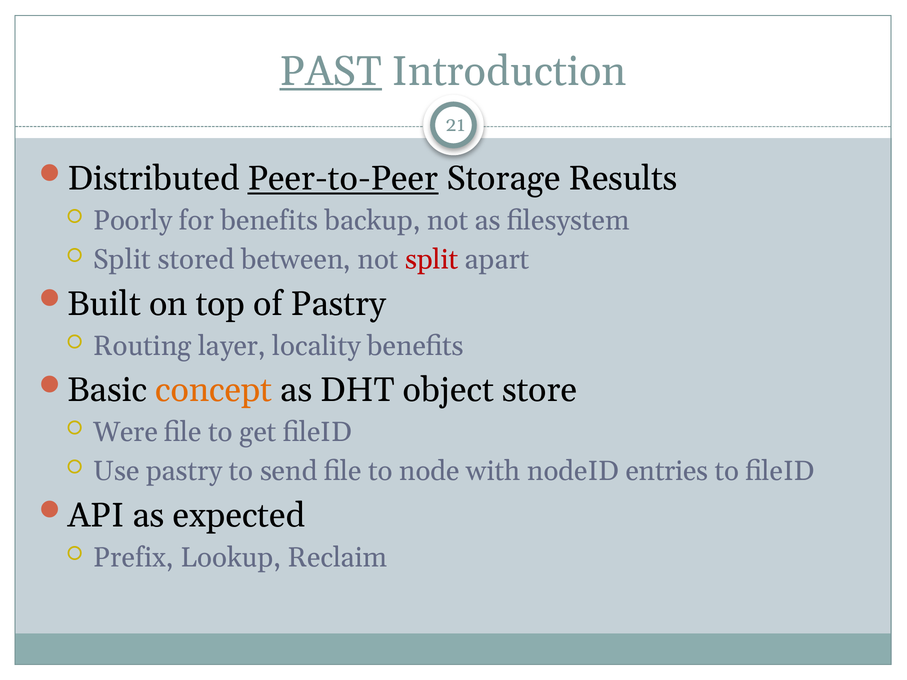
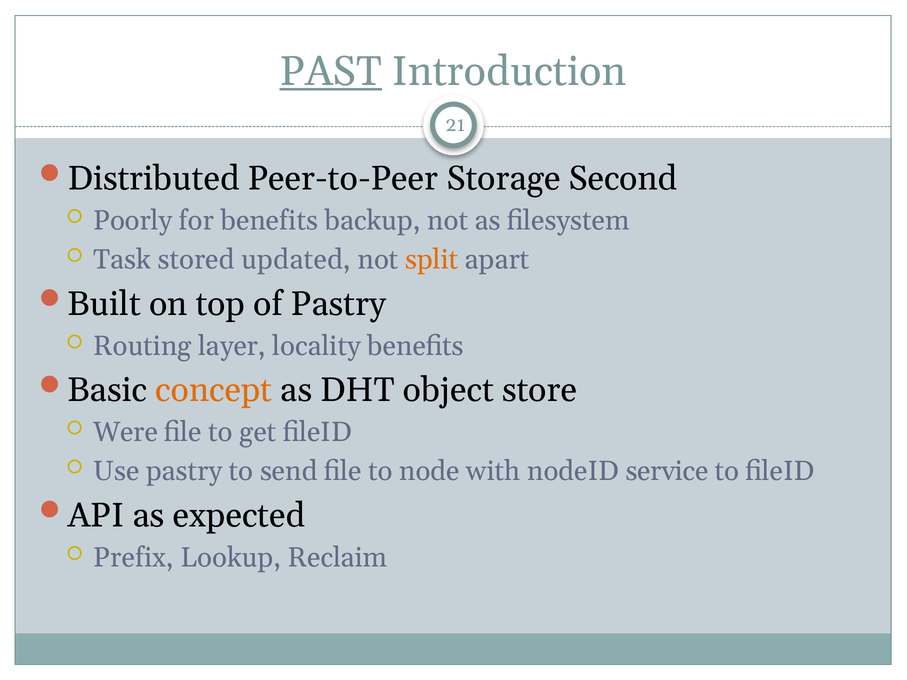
Peer-to-Peer underline: present -> none
Results: Results -> Second
Split at (122, 260): Split -> Task
between: between -> updated
split at (432, 260) colour: red -> orange
entries: entries -> service
